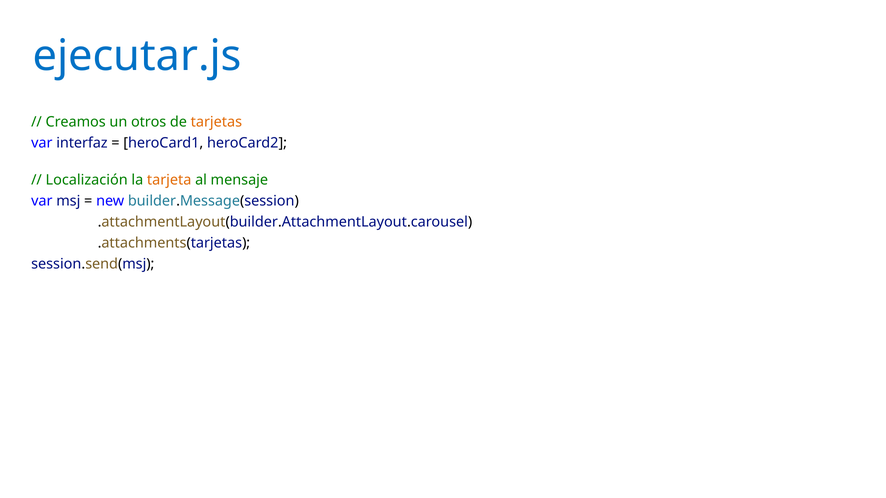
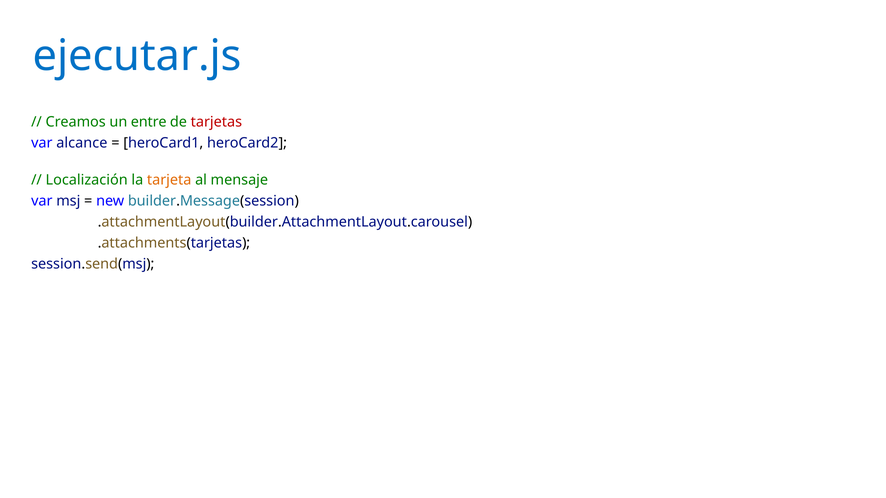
otros: otros -> entre
tarjetas colour: orange -> red
interfaz: interfaz -> alcance
